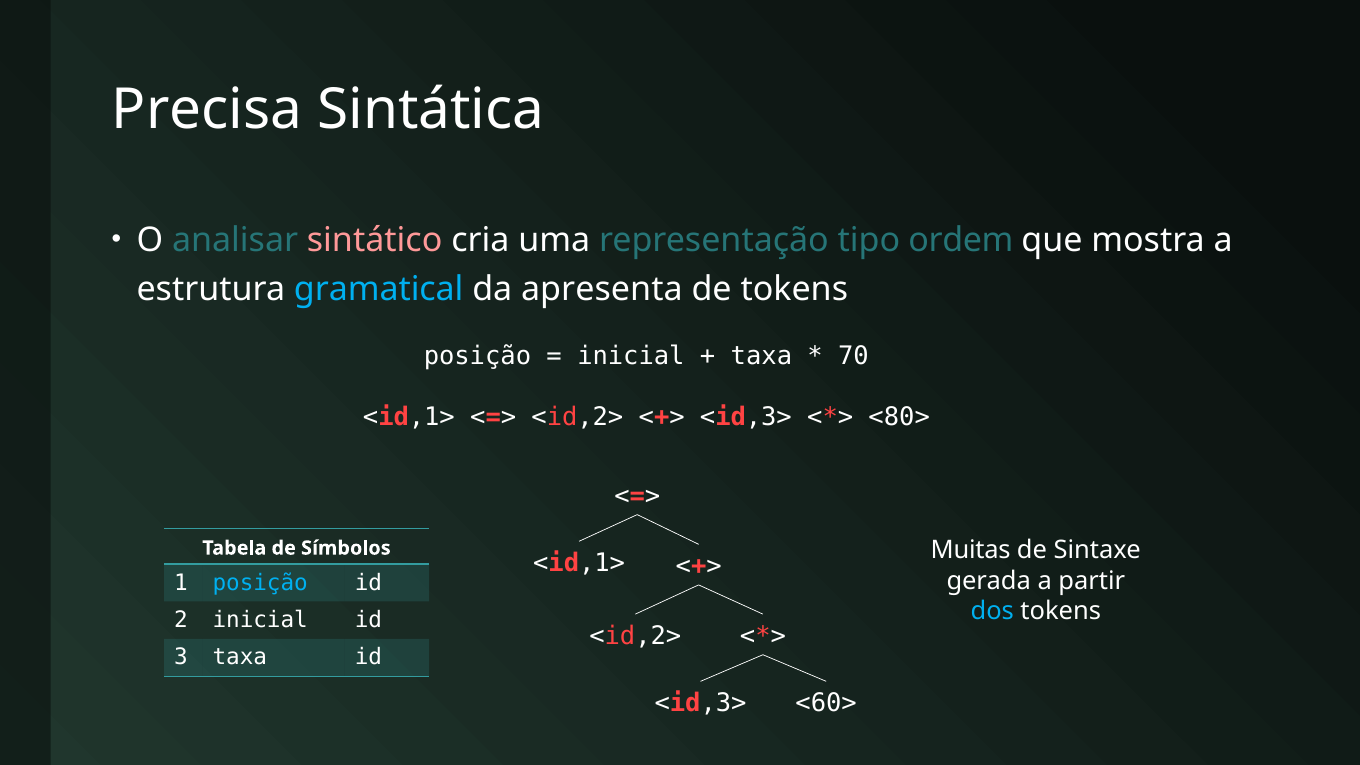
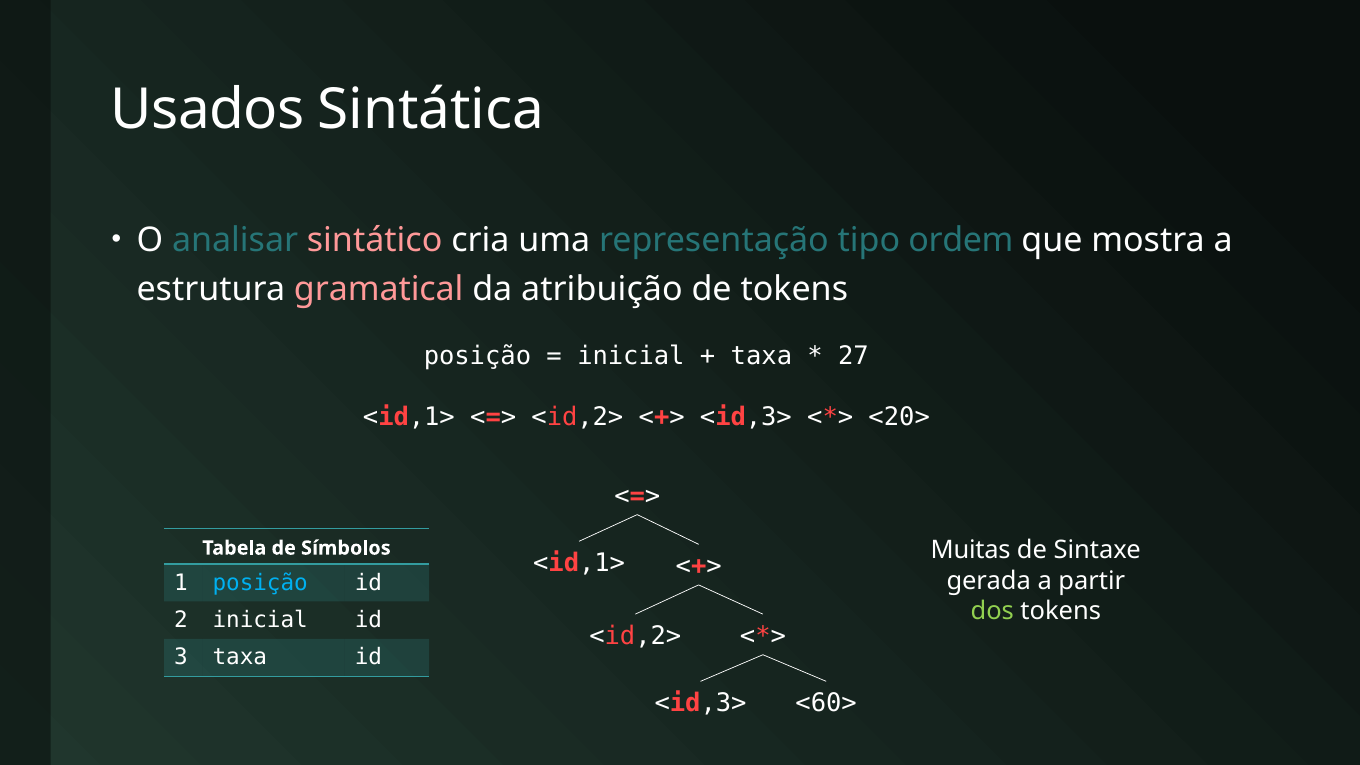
Precisa: Precisa -> Usados
gramatical colour: light blue -> pink
apresenta: apresenta -> atribuição
70: 70 -> 27
<80>: <80> -> <20>
dos colour: light blue -> light green
